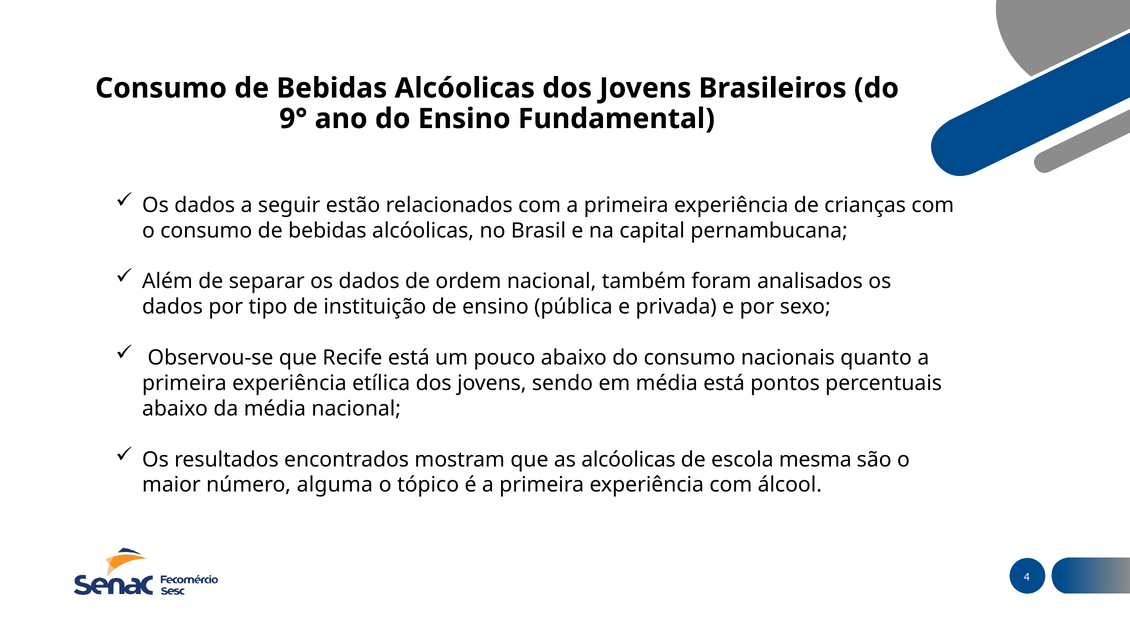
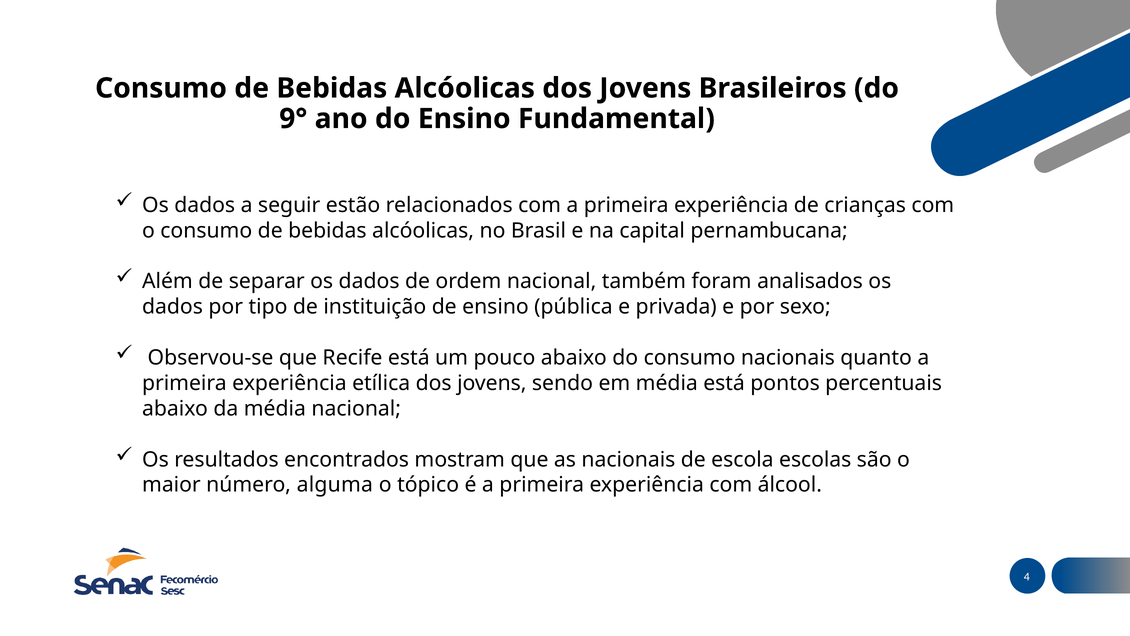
as alcóolicas: alcóolicas -> nacionais
mesma: mesma -> escolas
